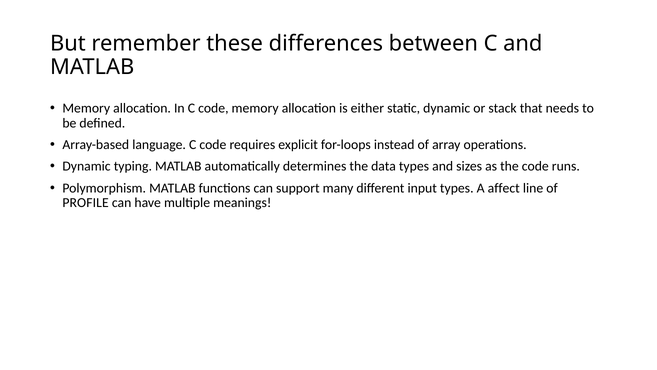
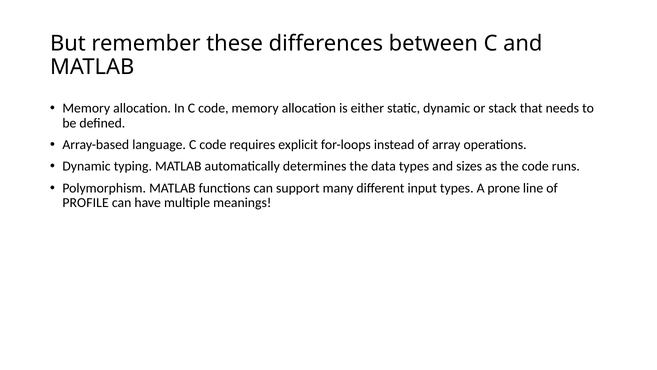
affect: affect -> prone
